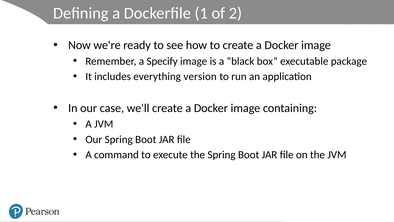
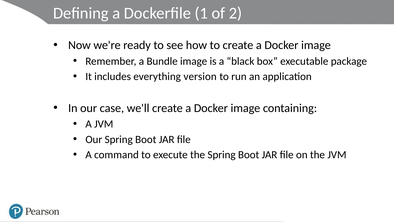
Specify: Specify -> Bundle
